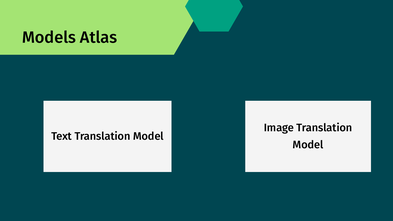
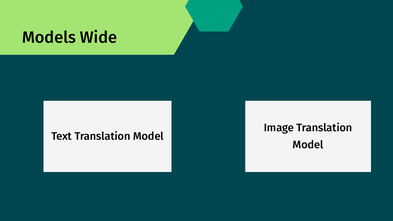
Atlas: Atlas -> Wide
